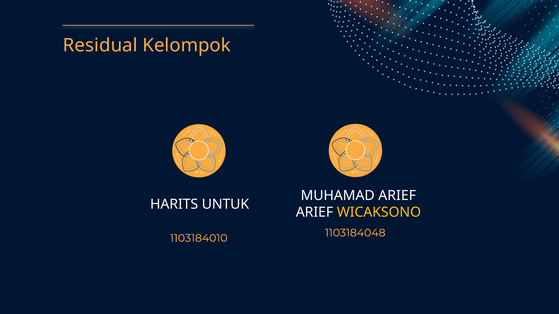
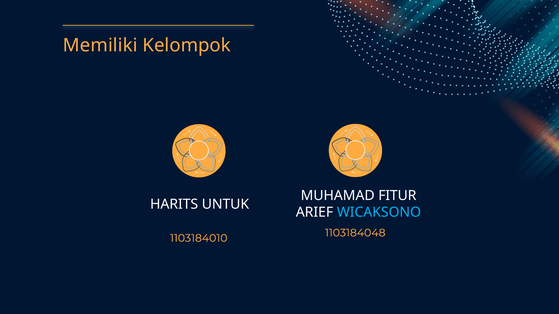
Residual: Residual -> Memiliki
MUHAMAD ARIEF: ARIEF -> FITUR
WICAKSONO colour: yellow -> light blue
